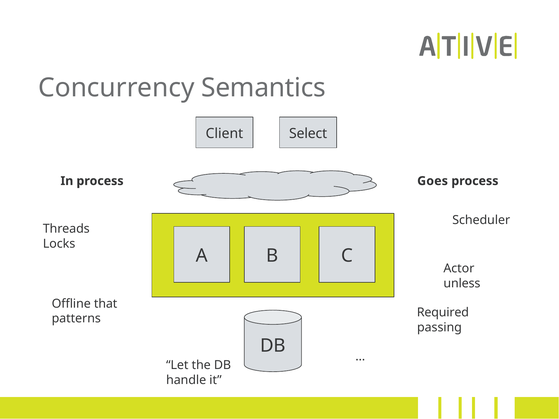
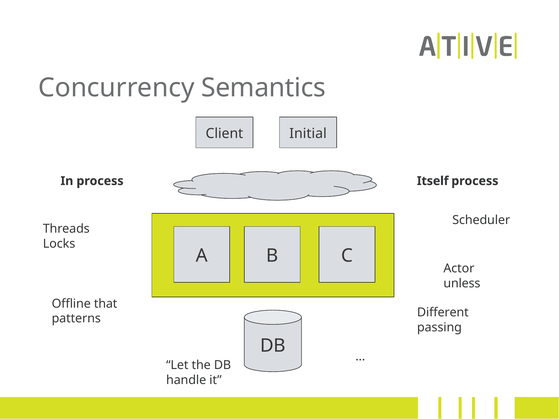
Select: Select -> Initial
Goes: Goes -> Itself
Required: Required -> Different
